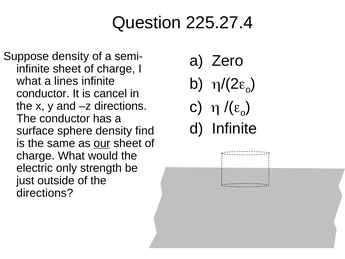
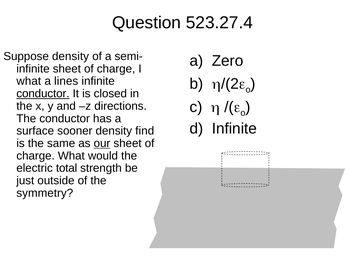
225.27.4: 225.27.4 -> 523.27.4
conductor at (43, 94) underline: none -> present
cancel: cancel -> closed
sphere: sphere -> sooner
only: only -> total
directions at (45, 193): directions -> symmetry
